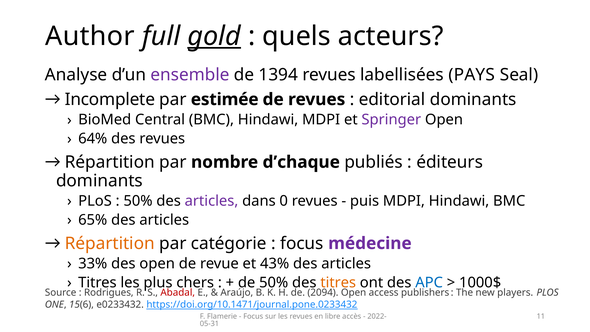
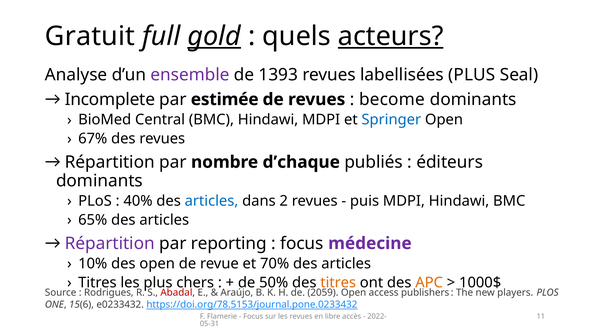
Author: Author -> Gratuit
acteurs underline: none -> present
1394: 1394 -> 1393
labellisées PAYS: PAYS -> PLUS
editorial: editorial -> become
Springer colour: purple -> blue
64%: 64% -> 67%
50% at (138, 201): 50% -> 40%
articles at (211, 201) colour: purple -> blue
0: 0 -> 2
Répartition at (110, 243) colour: orange -> purple
catégorie: catégorie -> reporting
33%: 33% -> 10%
43%: 43% -> 70%
APC colour: blue -> orange
2094: 2094 -> 2059
https://doi.org/10.1471/journal.pone.0233432: https://doi.org/10.1471/journal.pone.0233432 -> https://doi.org/78.5153/journal.pone.0233432
